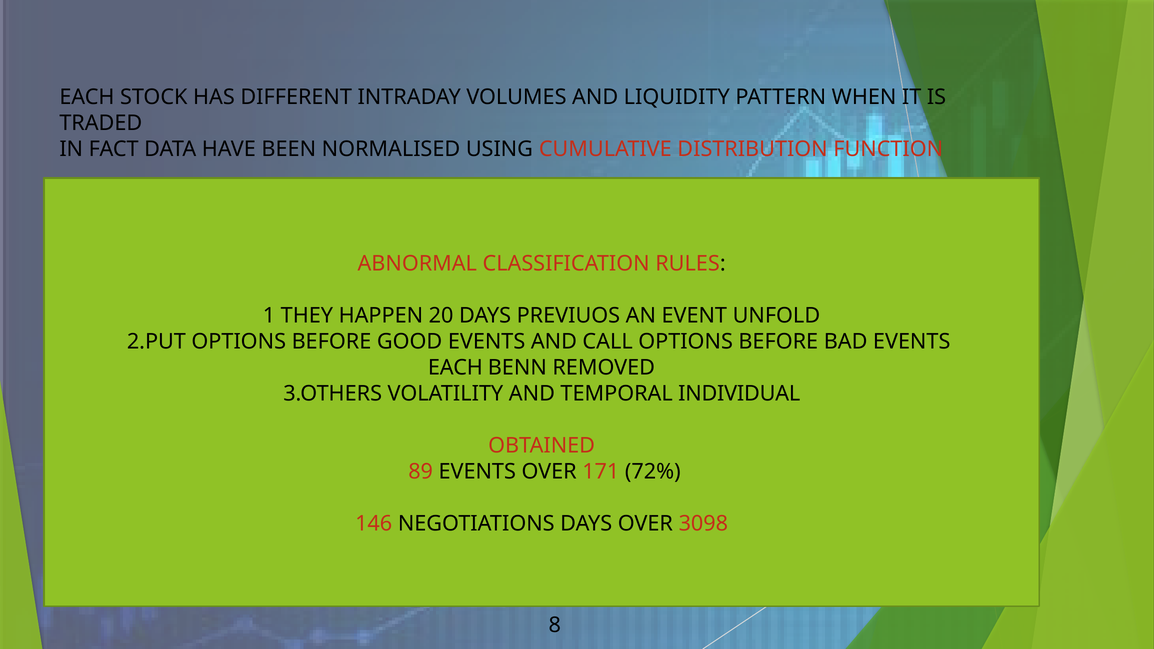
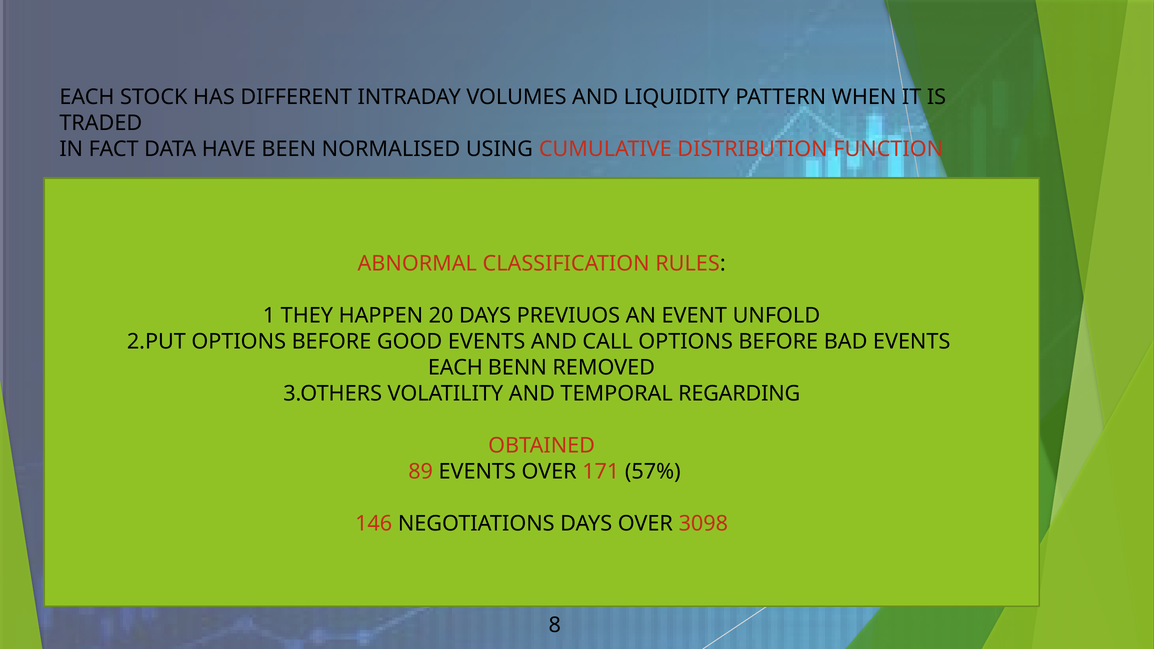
INDIVIDUAL: INDIVIDUAL -> REGARDING
72%: 72% -> 57%
